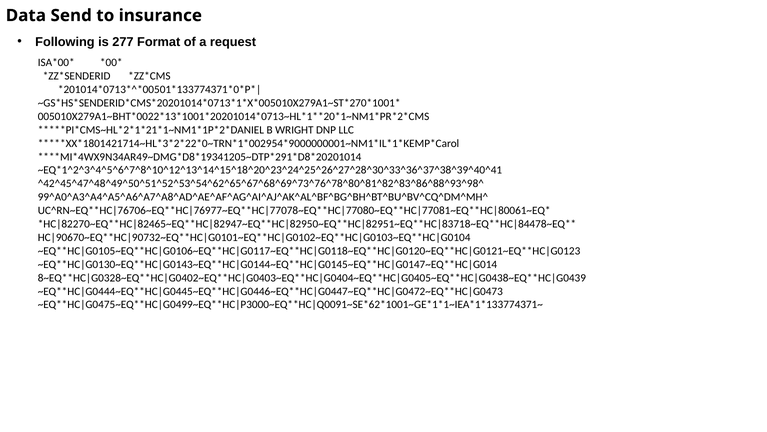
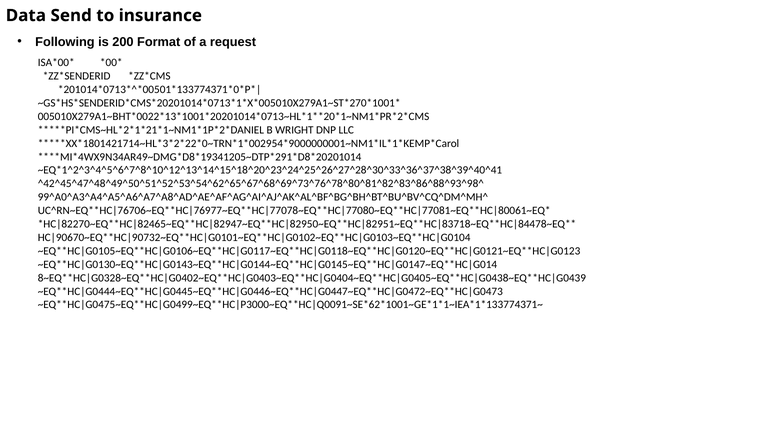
277: 277 -> 200
